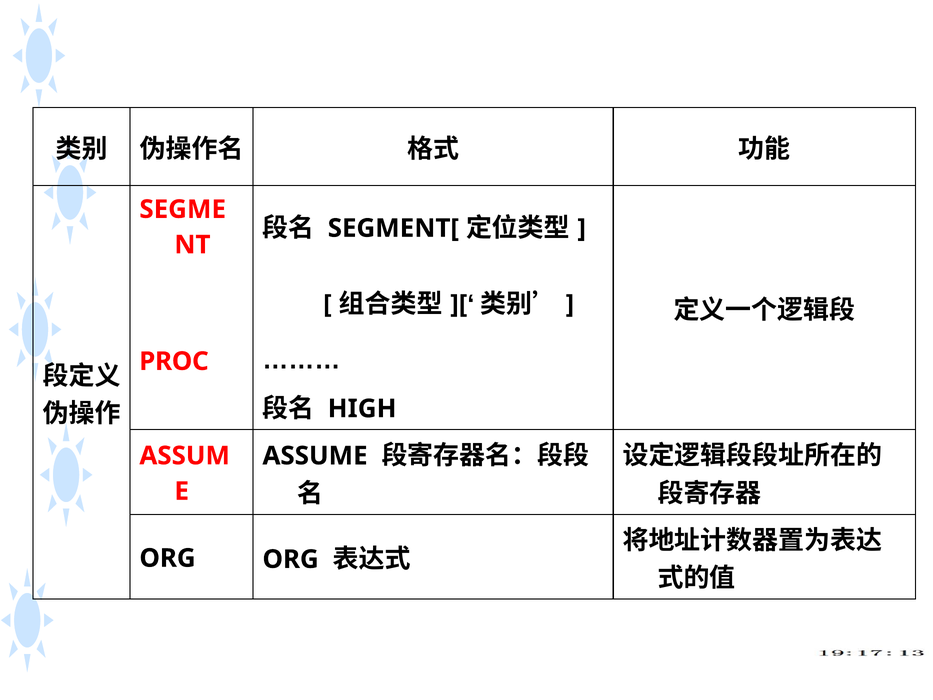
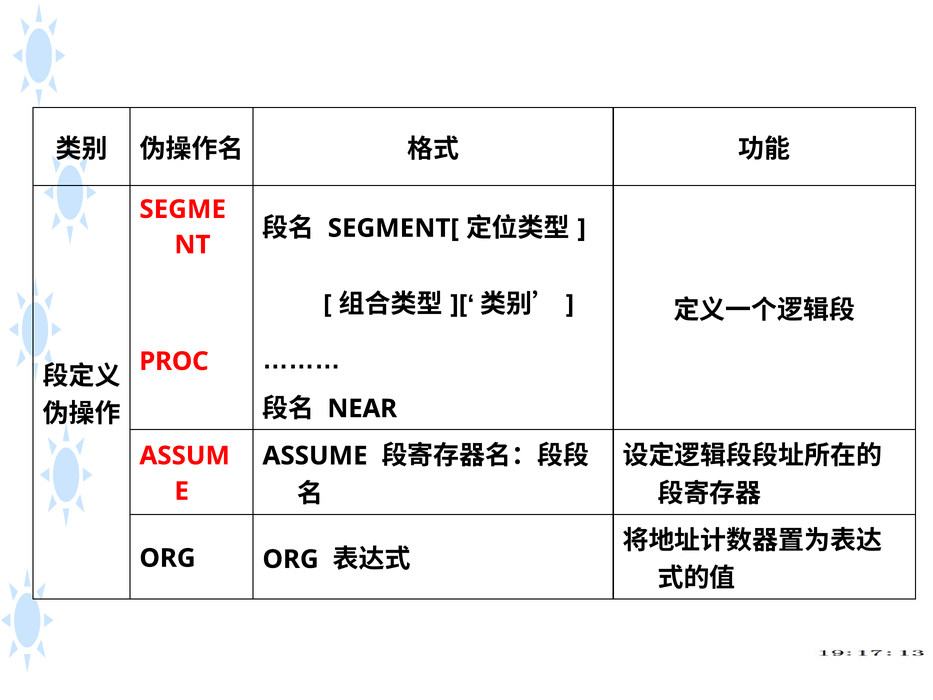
HIGH: HIGH -> NEAR
